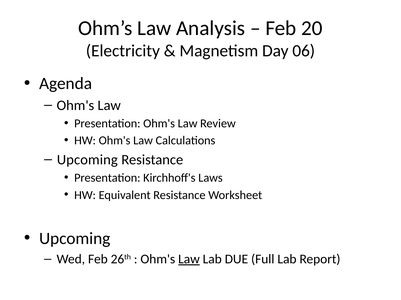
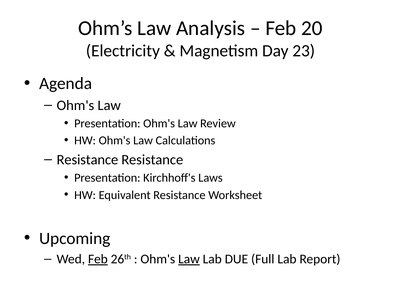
06: 06 -> 23
Upcoming at (87, 160): Upcoming -> Resistance
Feb at (98, 260) underline: none -> present
